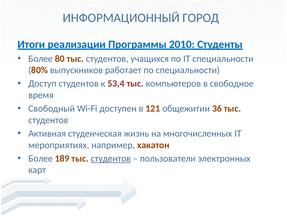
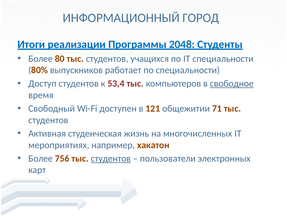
2010: 2010 -> 2048
свободное underline: none -> present
36: 36 -> 71
189: 189 -> 756
